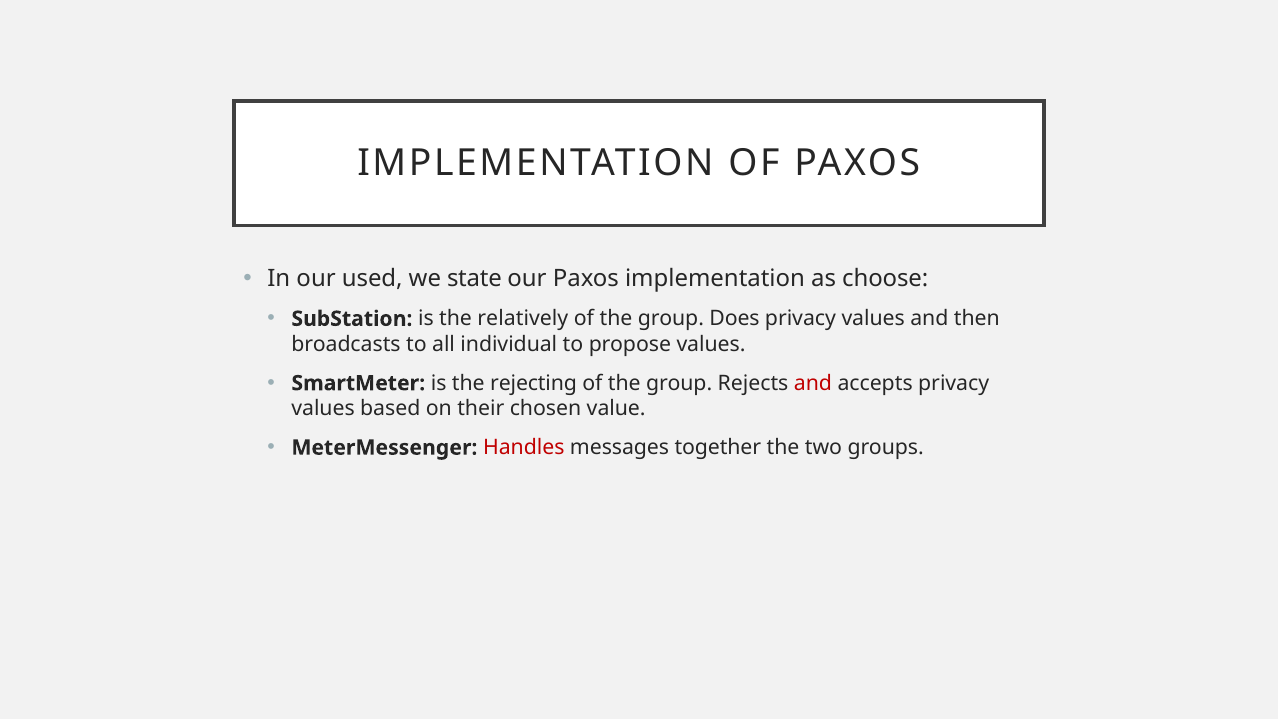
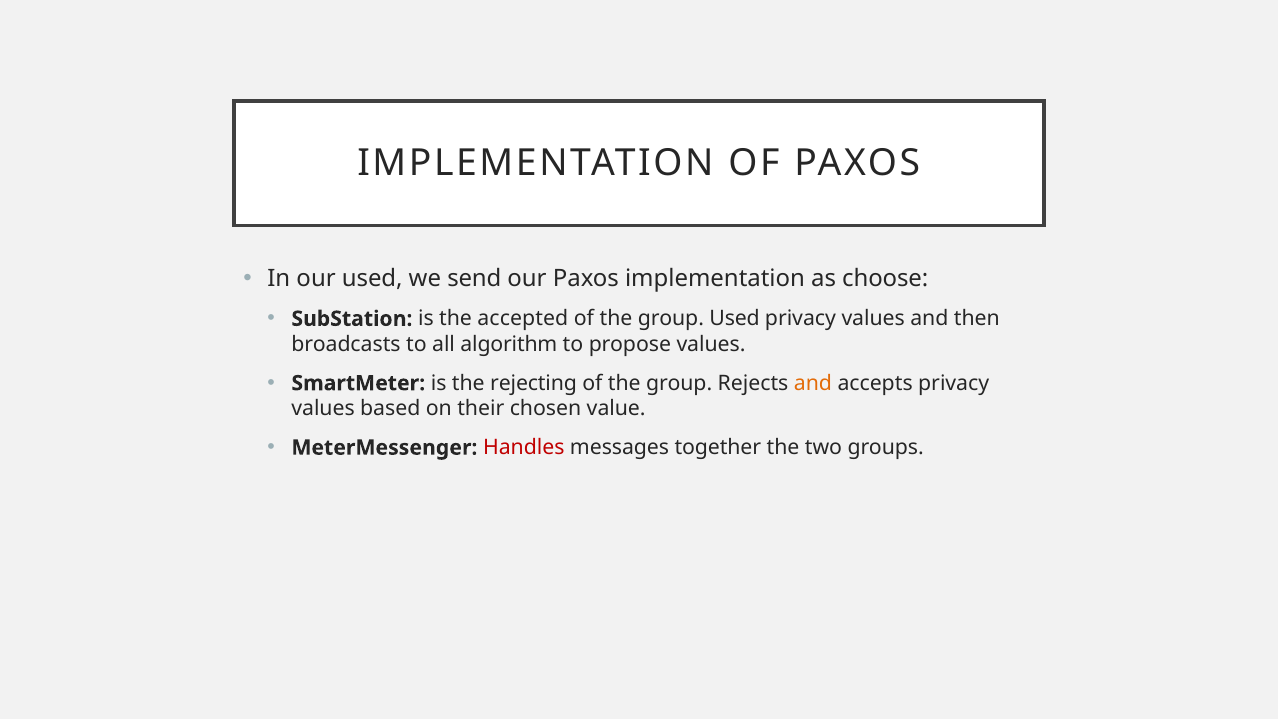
state: state -> send
relatively: relatively -> accepted
group Does: Does -> Used
individual: individual -> algorithm
and at (813, 383) colour: red -> orange
